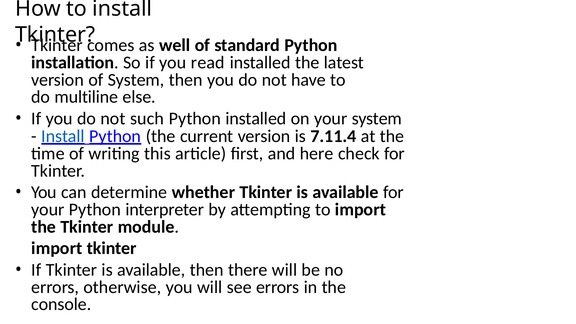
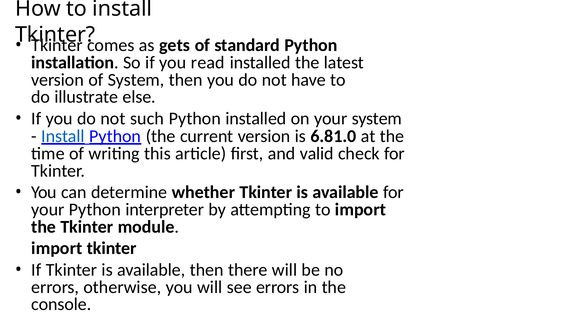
well: well -> gets
multiline: multiline -> illustrate
7.11.4: 7.11.4 -> 6.81.0
here: here -> valid
